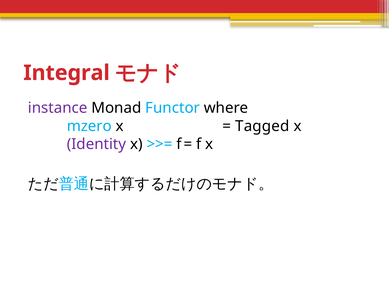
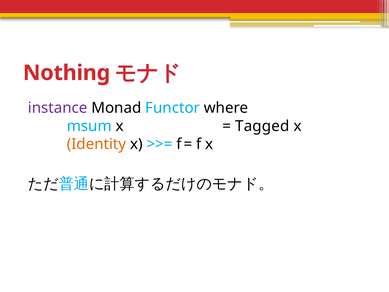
Integral: Integral -> Nothing
mzero: mzero -> msum
Identity colour: purple -> orange
